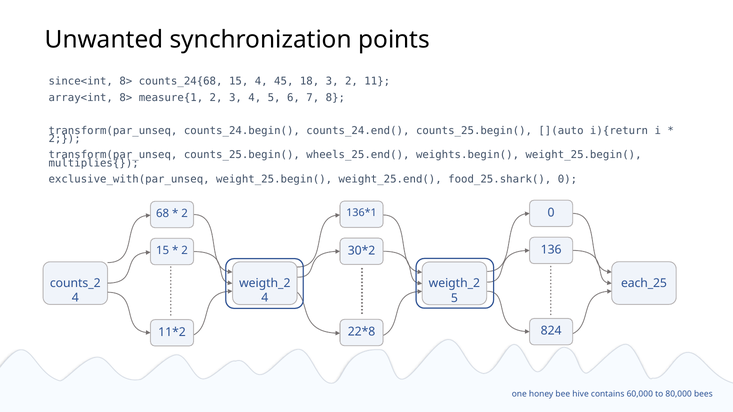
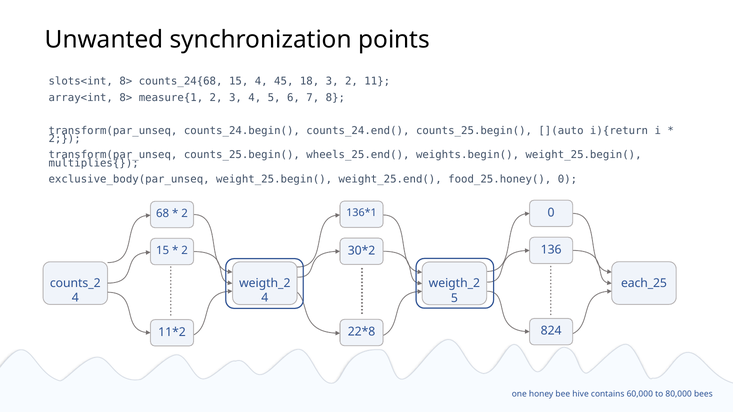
since<int: since<int -> slots<int
exclusive_with(par_unseq: exclusive_with(par_unseq -> exclusive_body(par_unseq
food_25.shark(: food_25.shark( -> food_25.honey(
